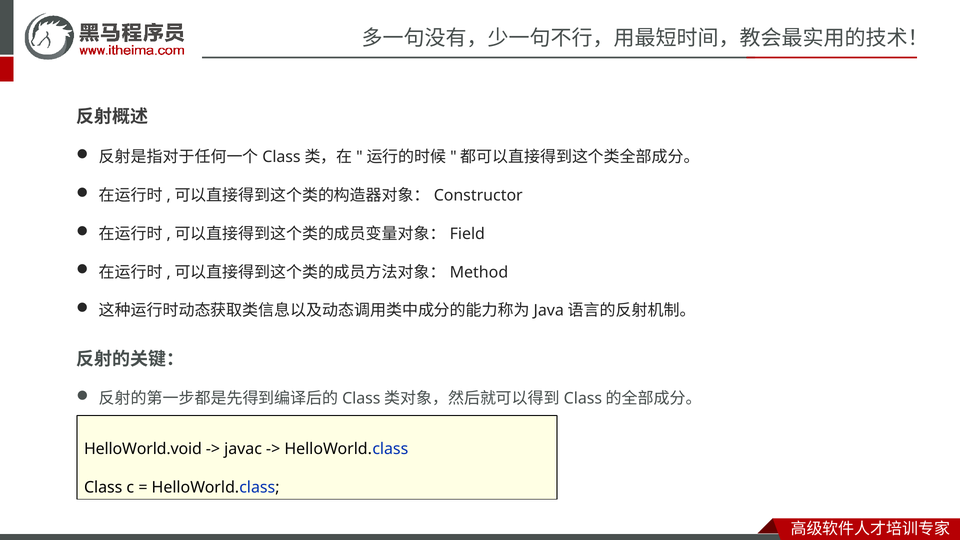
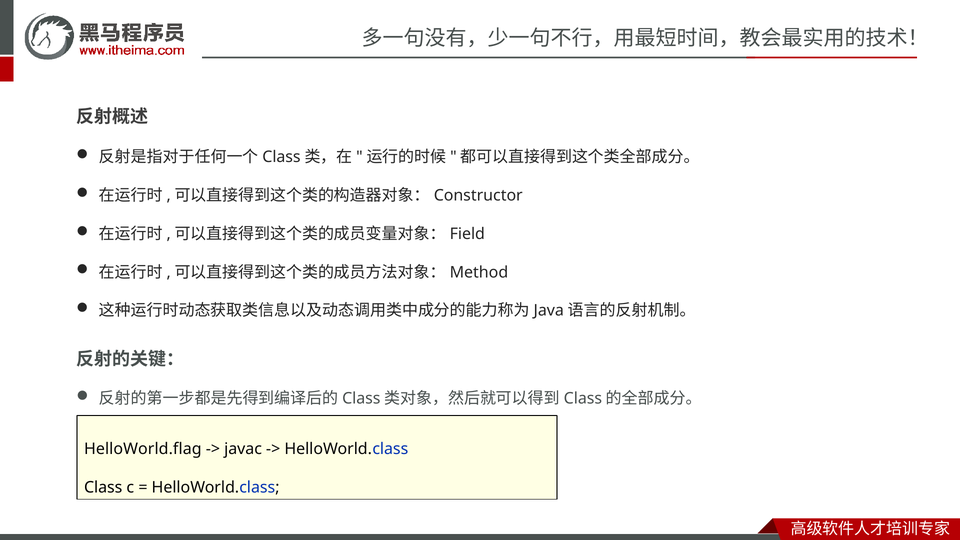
HelloWorld.void: HelloWorld.void -> HelloWorld.flag
